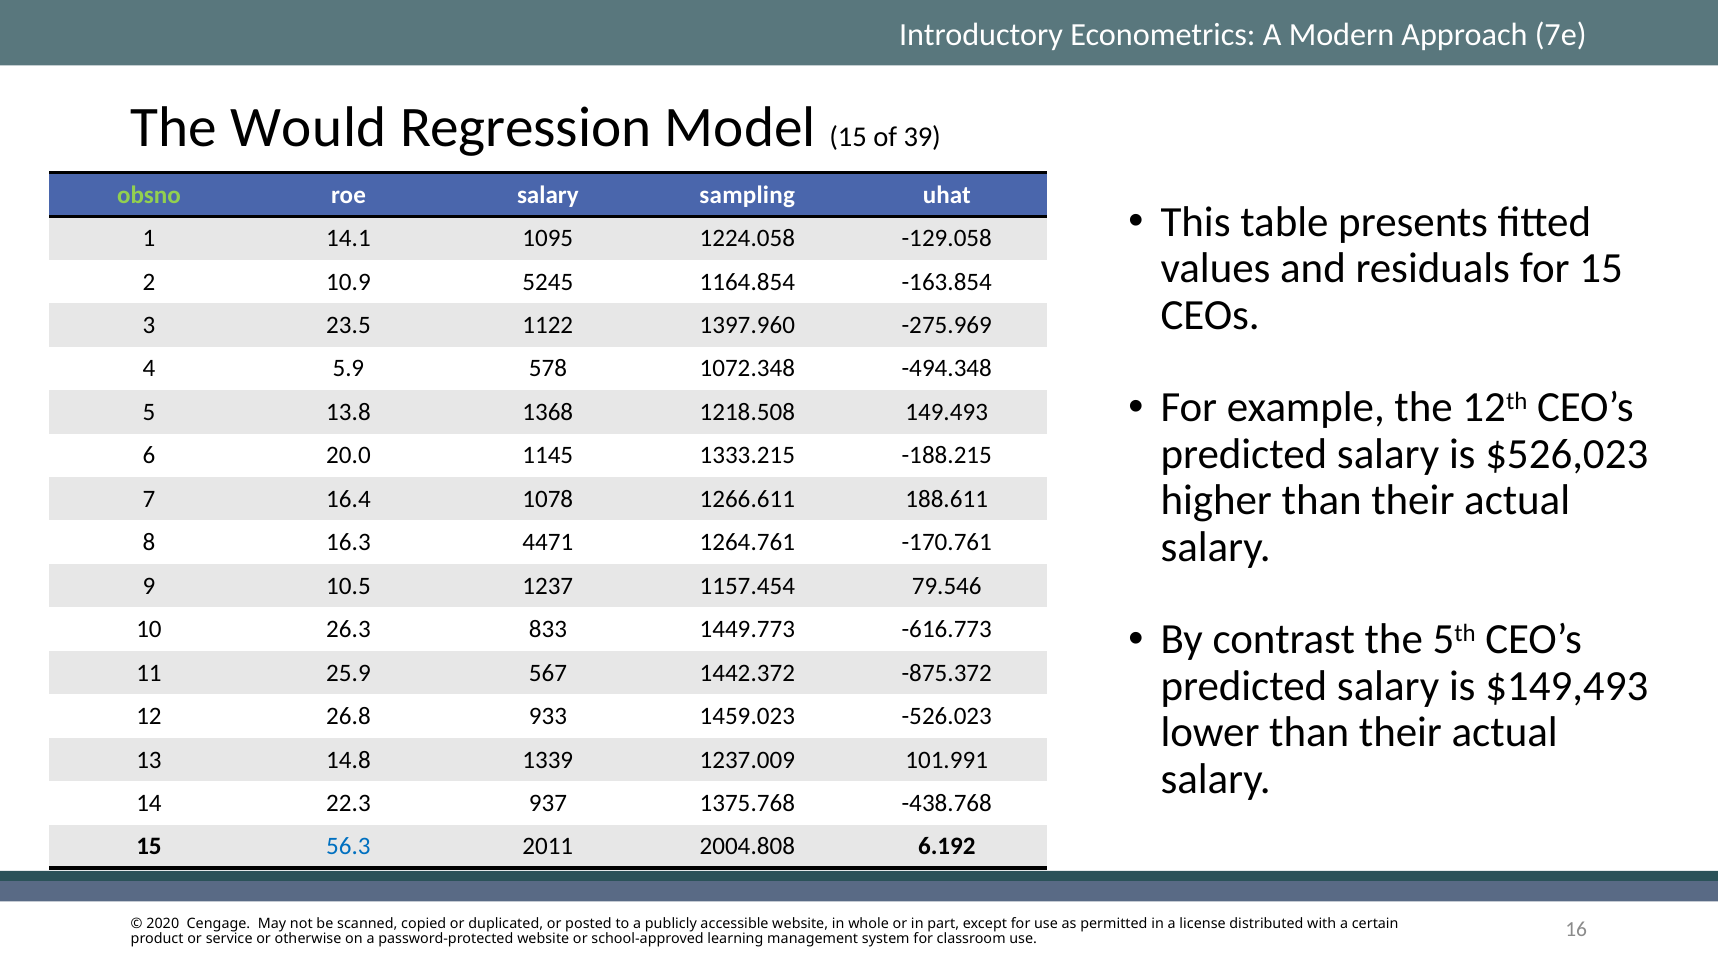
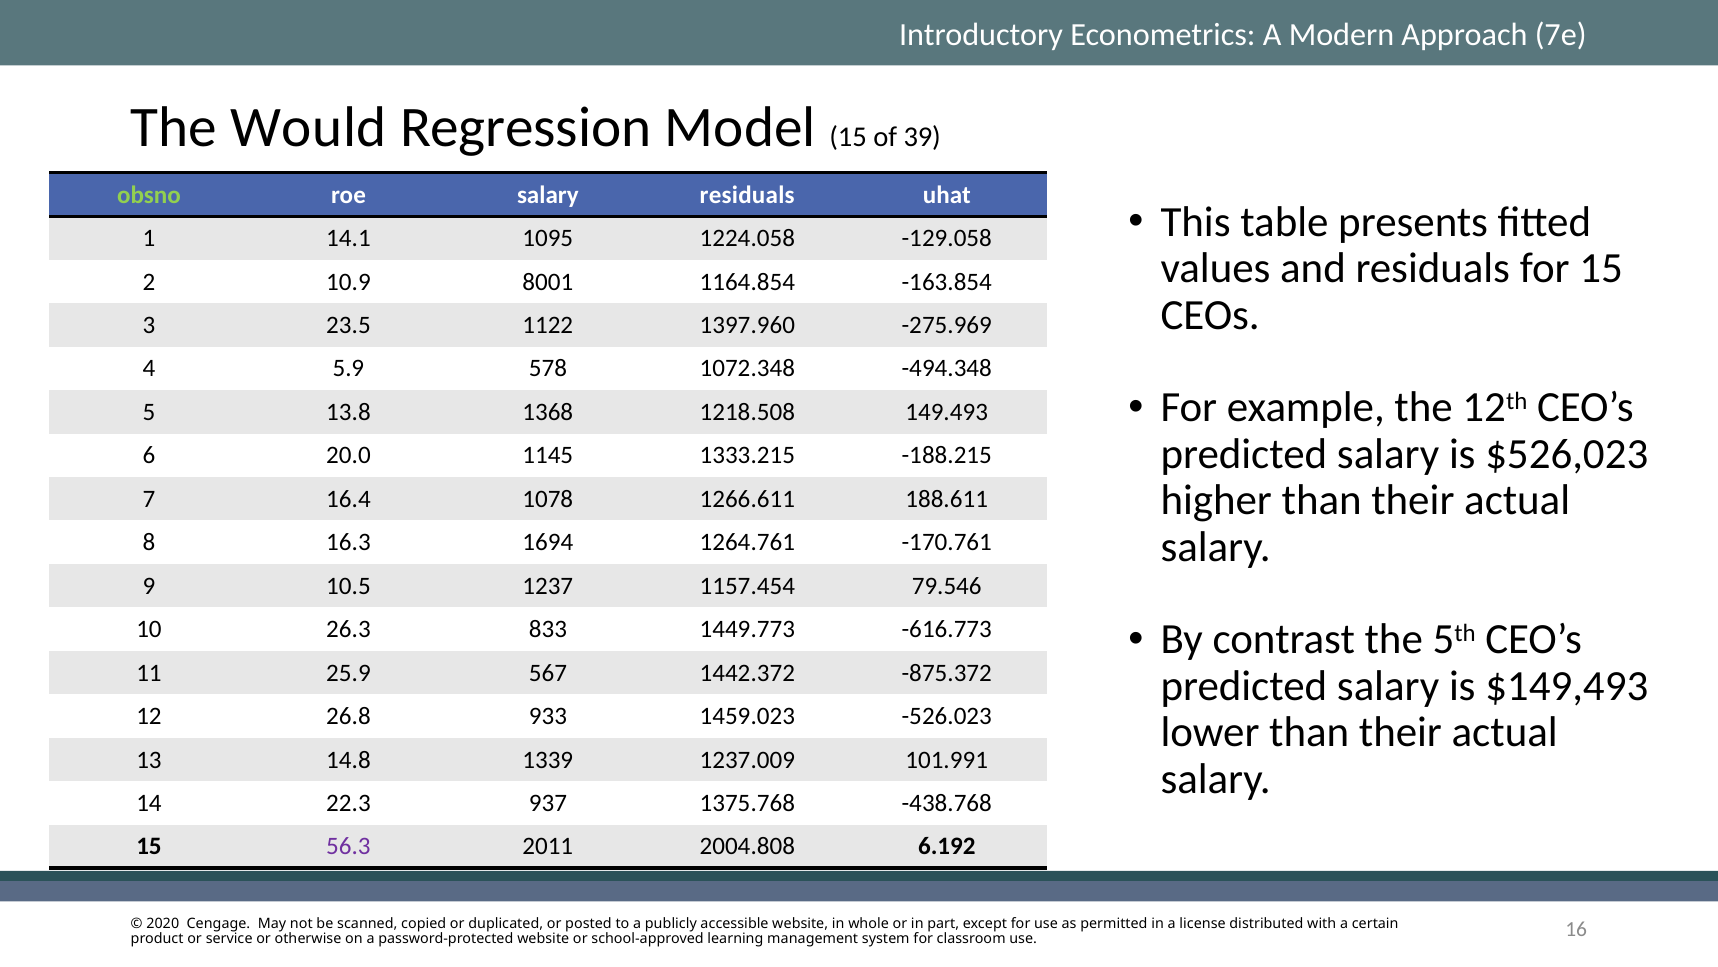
salary sampling: sampling -> residuals
5245: 5245 -> 8001
4471: 4471 -> 1694
56.3 colour: blue -> purple
